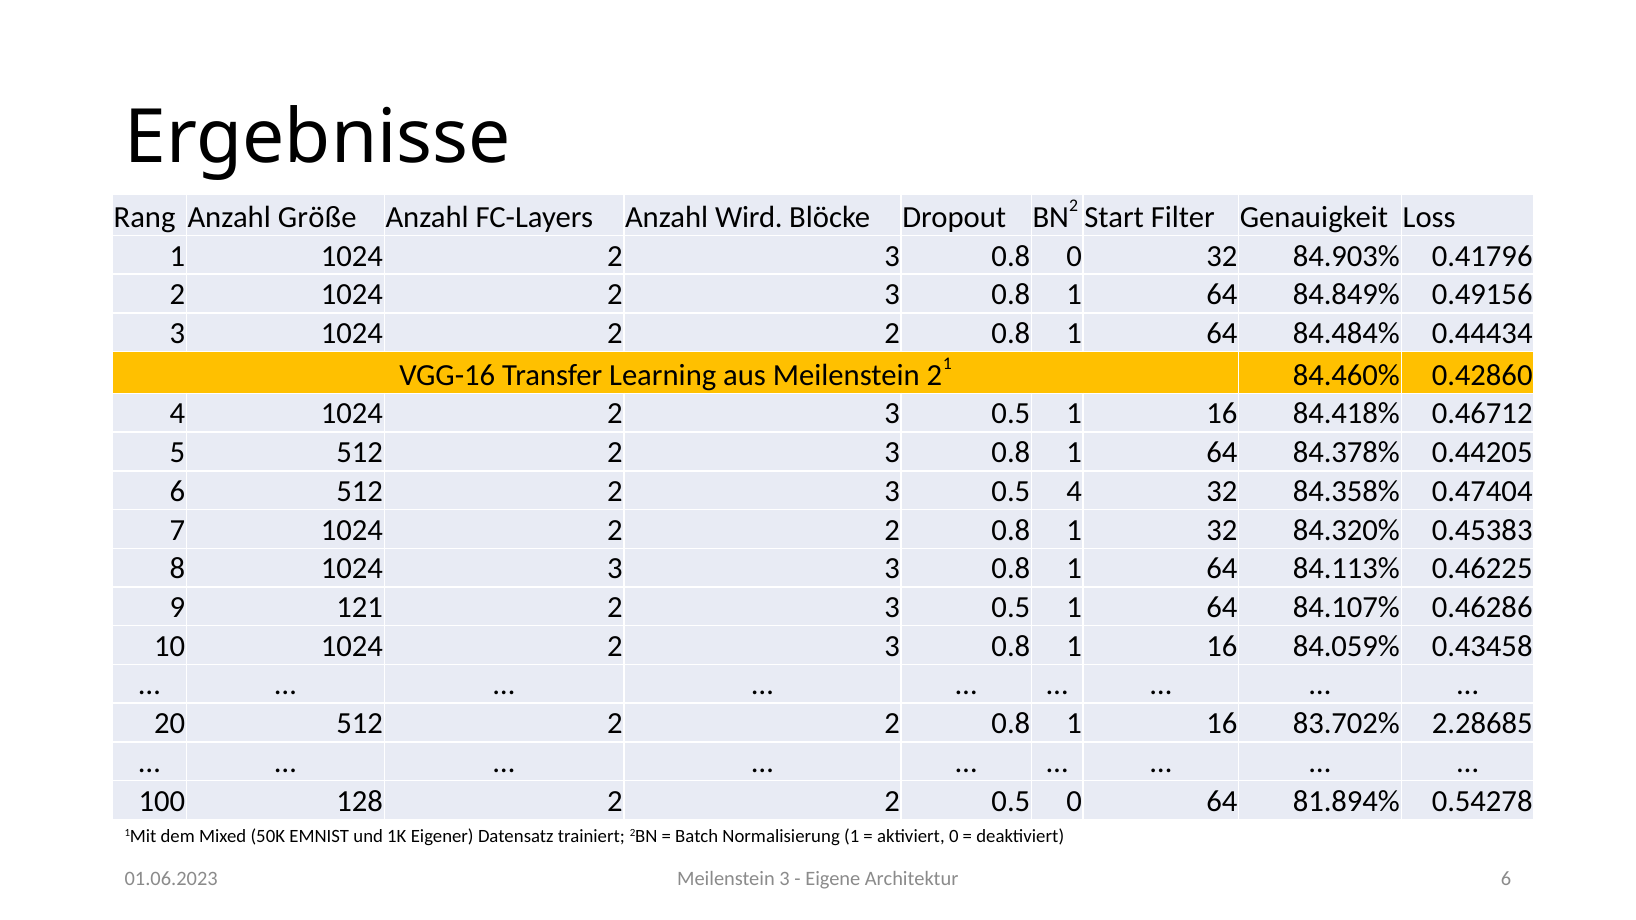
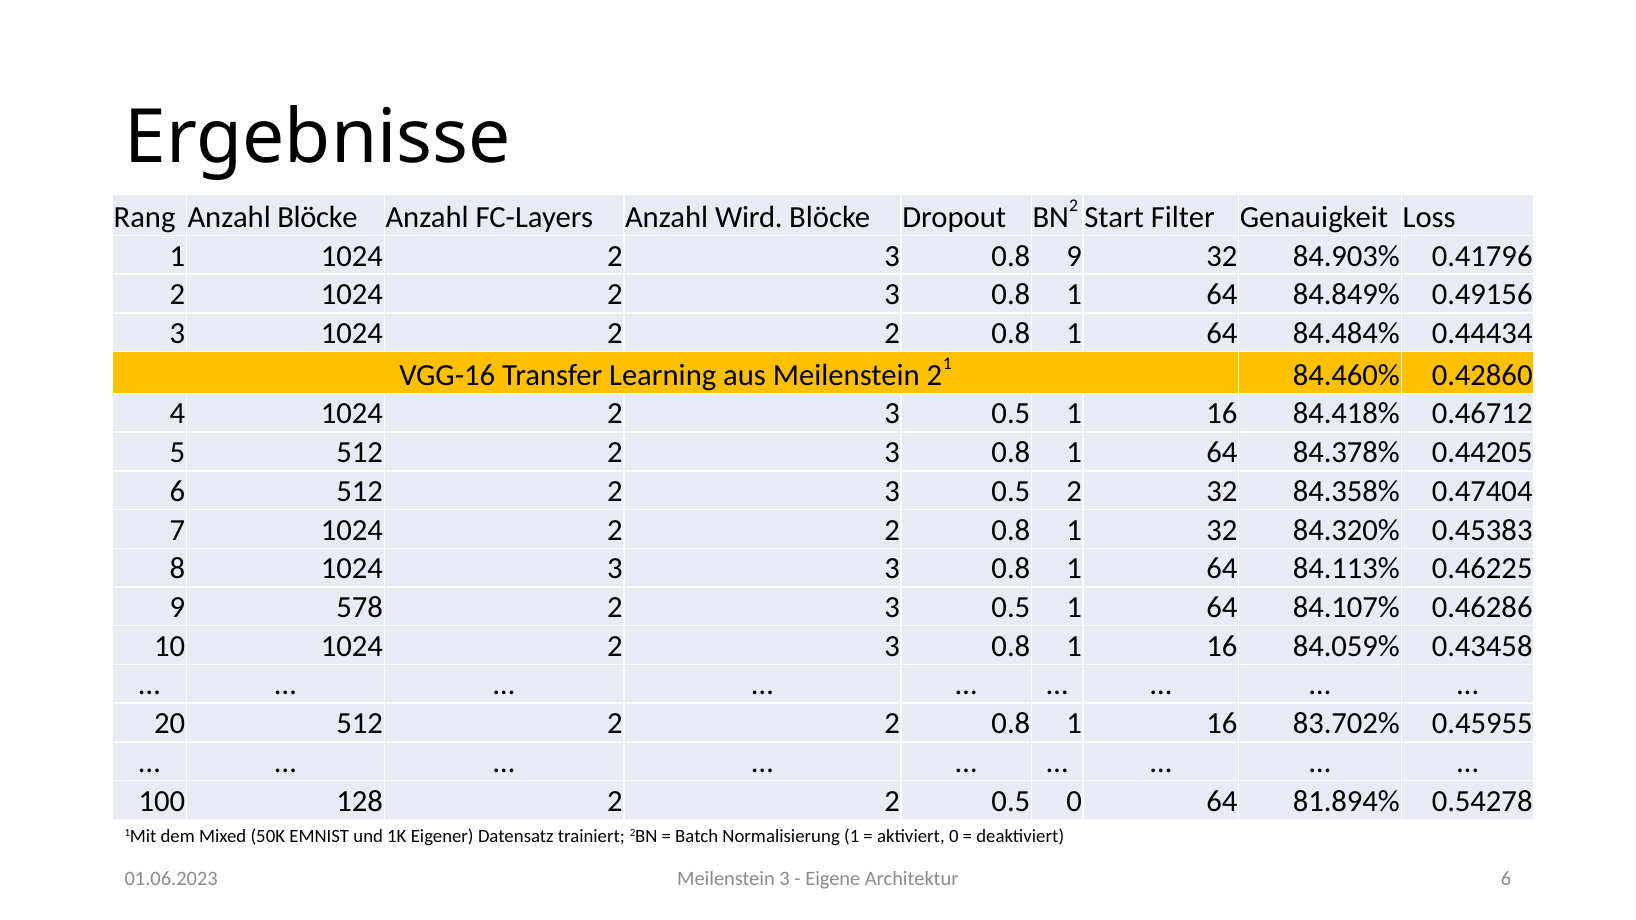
Anzahl Größe: Größe -> Blöcke
0.8 0: 0 -> 9
0.5 4: 4 -> 2
121: 121 -> 578
2.28685: 2.28685 -> 0.45955
